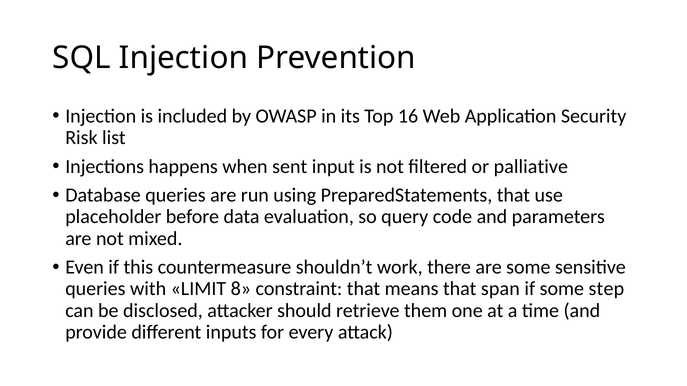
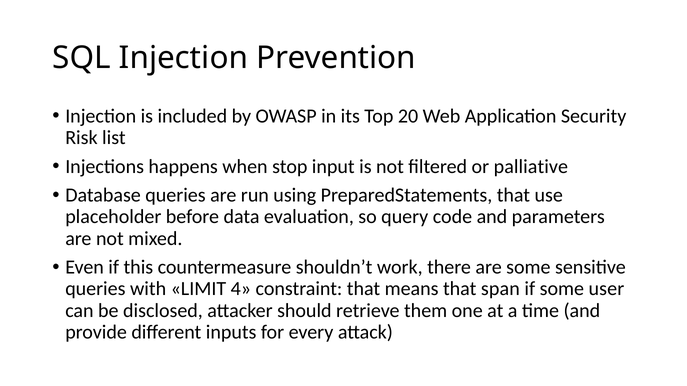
16: 16 -> 20
sent: sent -> stop
8: 8 -> 4
step: step -> user
